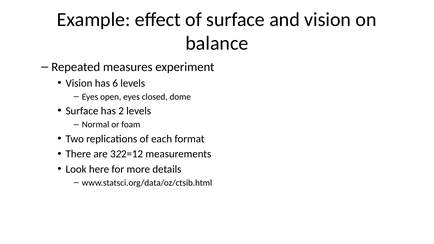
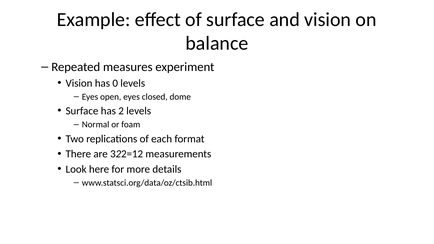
6: 6 -> 0
